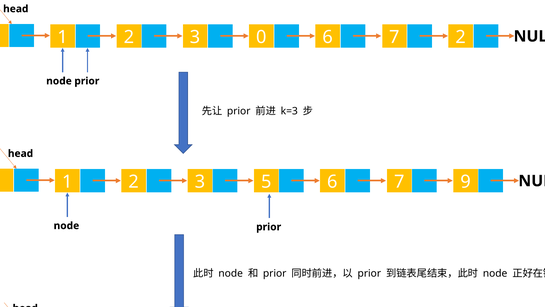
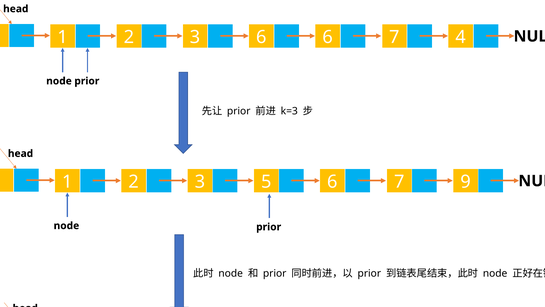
3 0: 0 -> 6
7 2: 2 -> 4
